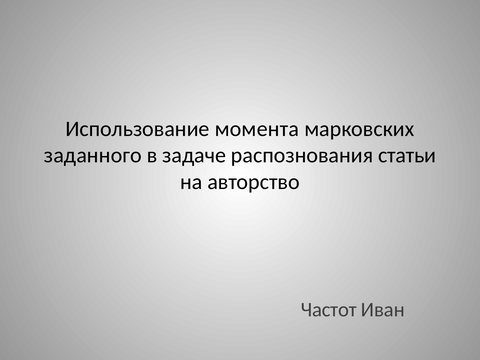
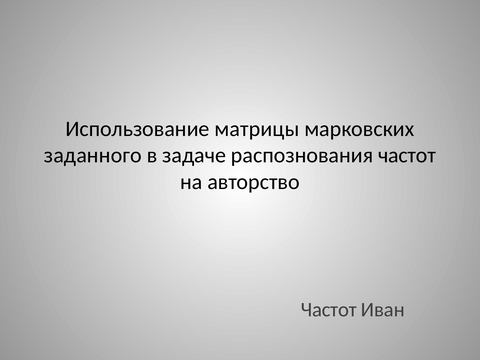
момента: момента -> матрицы
распознования статьи: статьи -> частот
